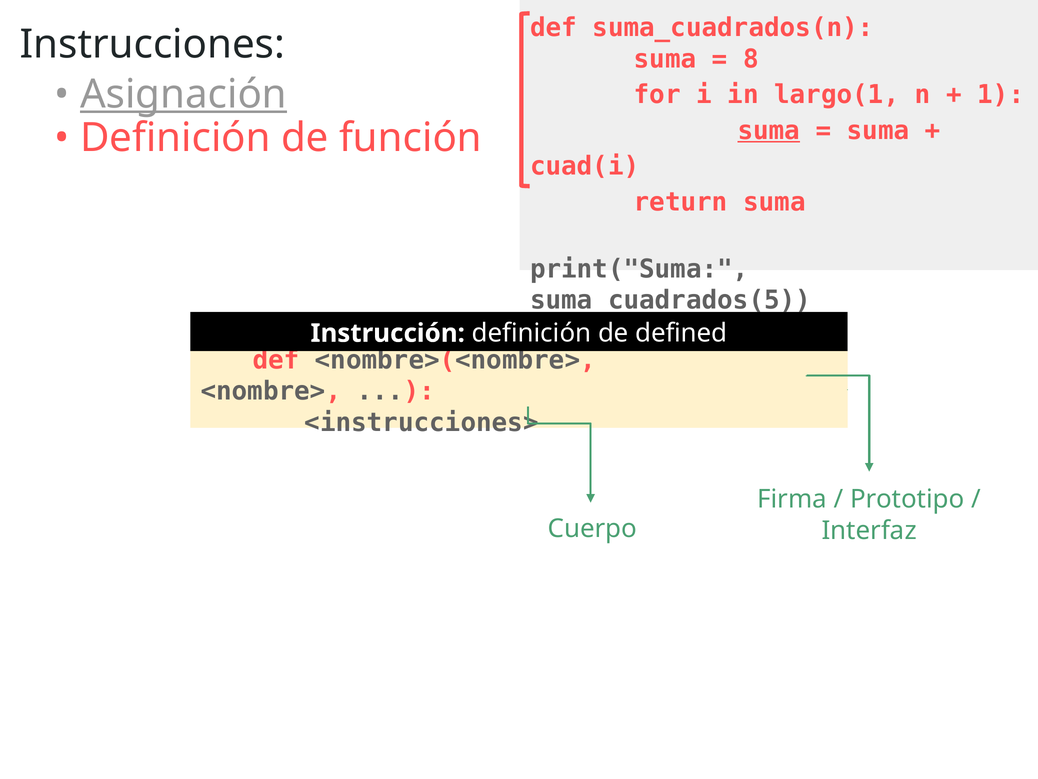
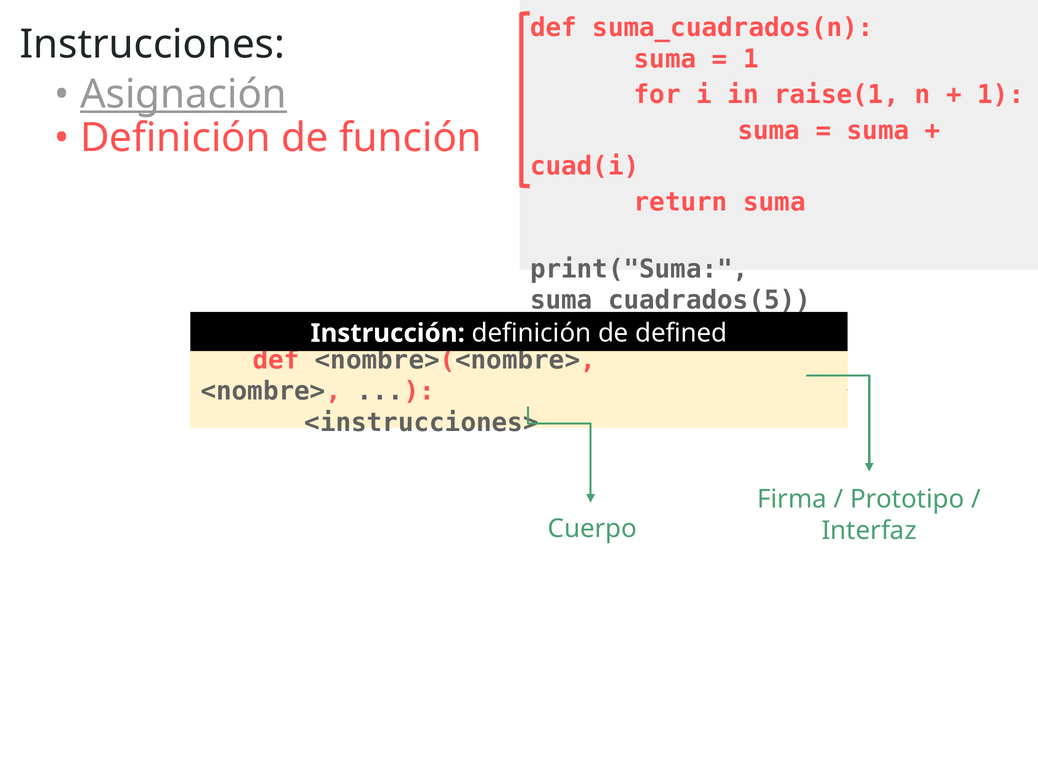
8 at (751, 59): 8 -> 1
largo(1: largo(1 -> raise(1
suma at (769, 131) underline: present -> none
